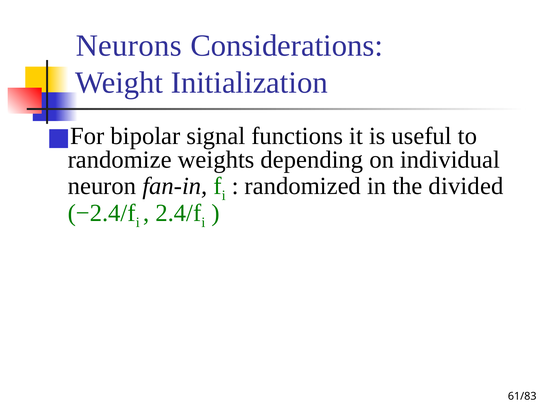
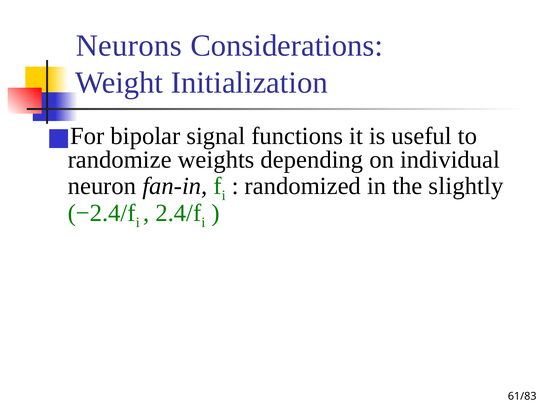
divided: divided -> slightly
